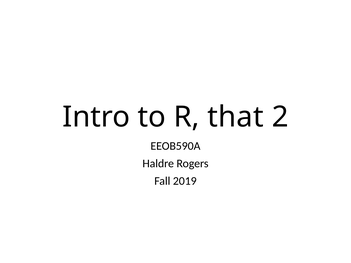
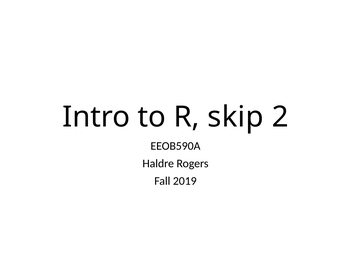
that: that -> skip
